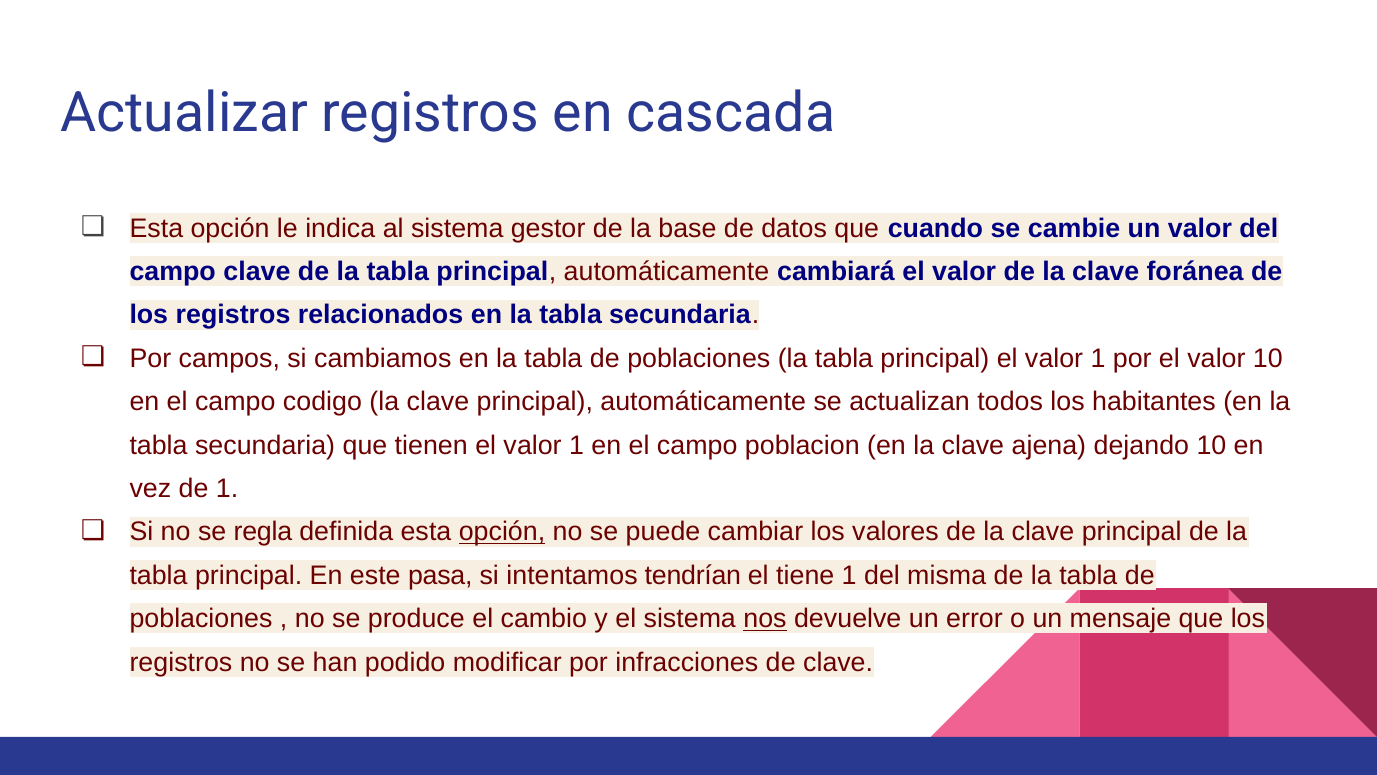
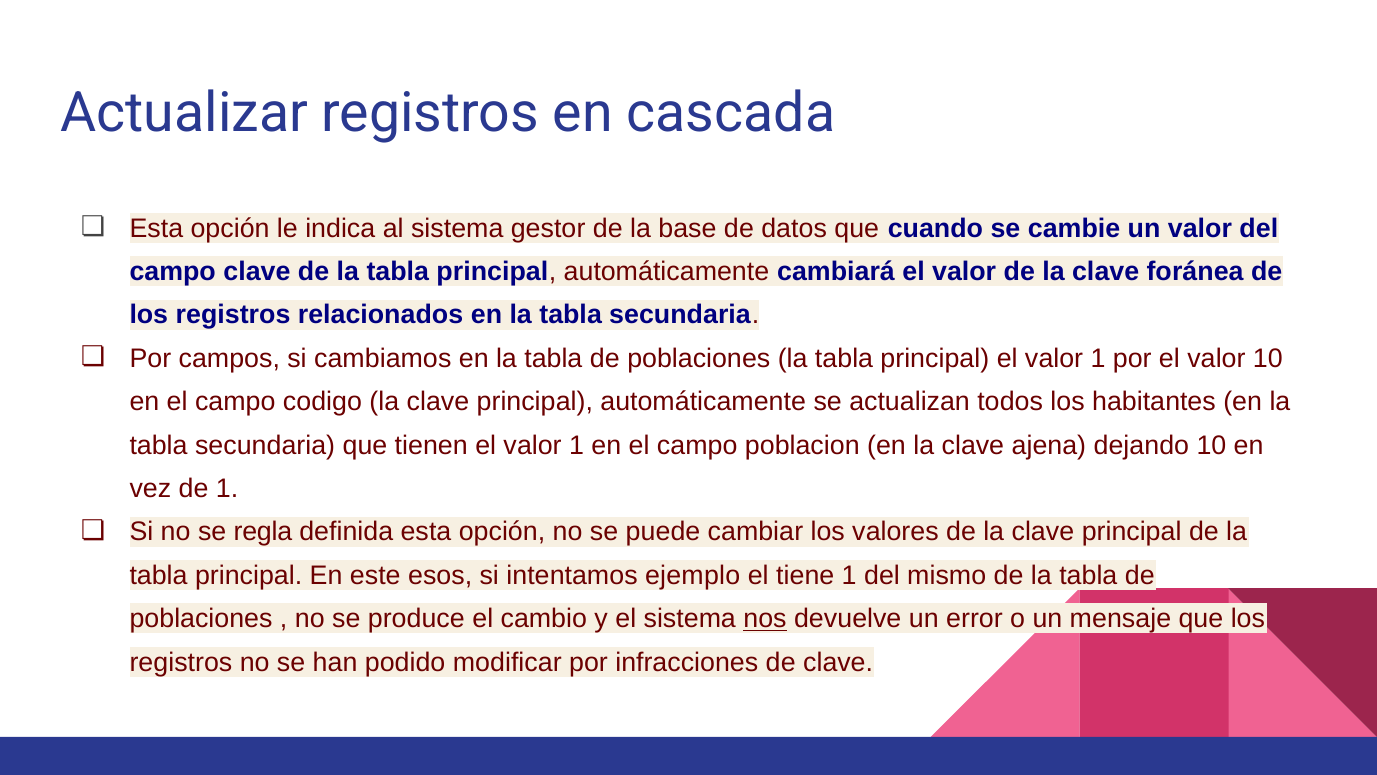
opción at (502, 532) underline: present -> none
pasa: pasa -> esos
tendrían: tendrían -> ejemplo
misma: misma -> mismo
